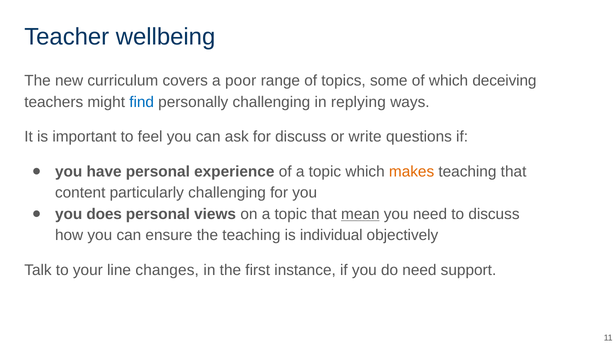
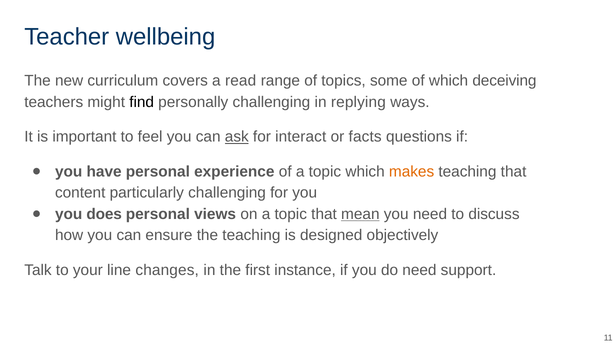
poor: poor -> read
find colour: blue -> black
ask underline: none -> present
for discuss: discuss -> interact
write: write -> facts
individual: individual -> designed
